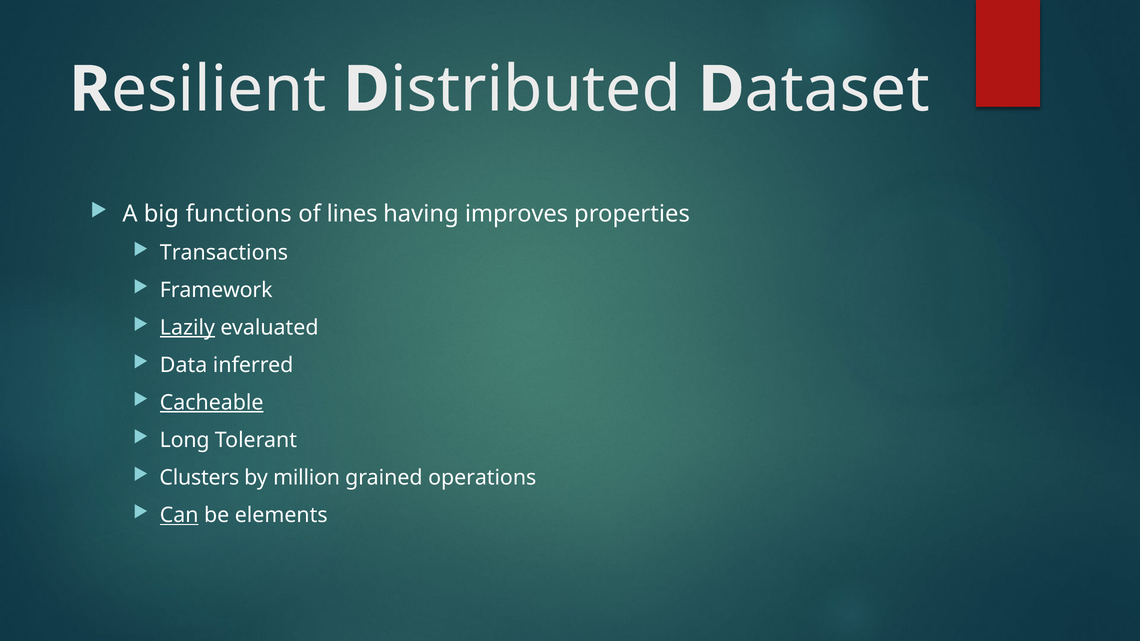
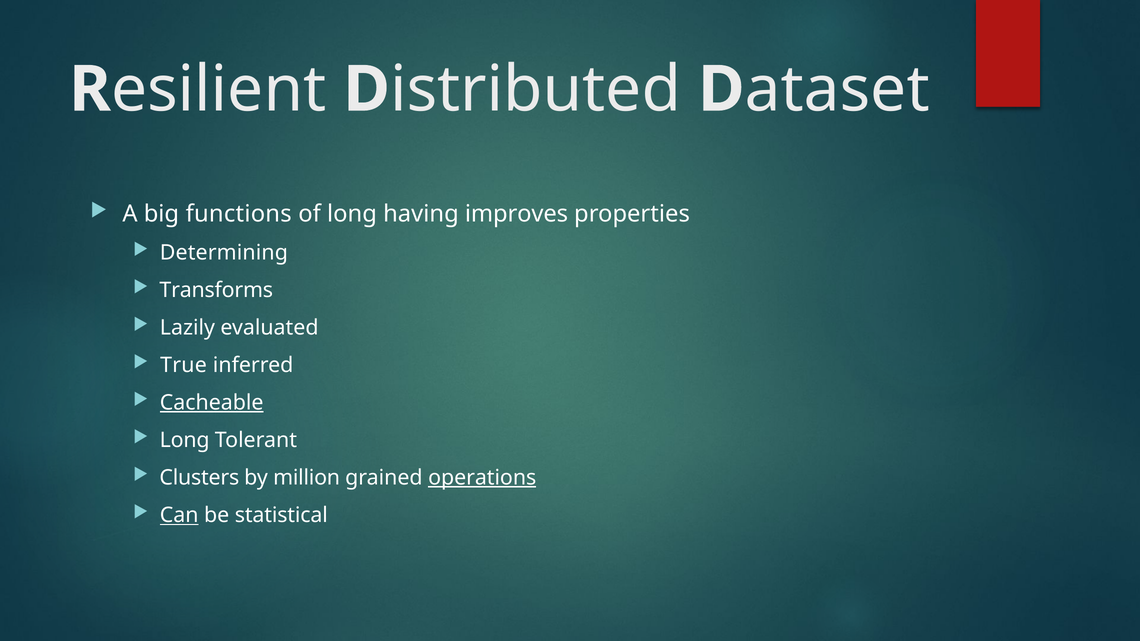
of lines: lines -> long
Transactions: Transactions -> Determining
Framework: Framework -> Transforms
Lazily underline: present -> none
Data: Data -> True
operations underline: none -> present
elements: elements -> statistical
